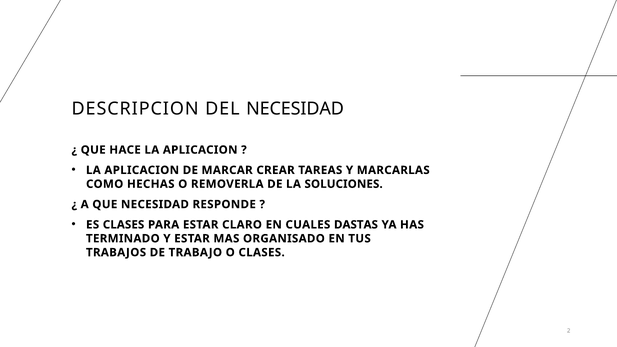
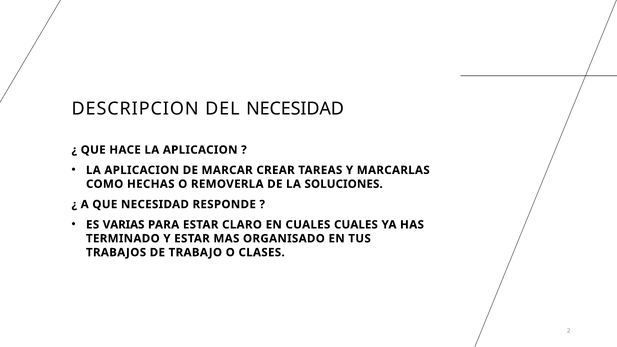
ES CLASES: CLASES -> VARIAS
CUALES DASTAS: DASTAS -> CUALES
